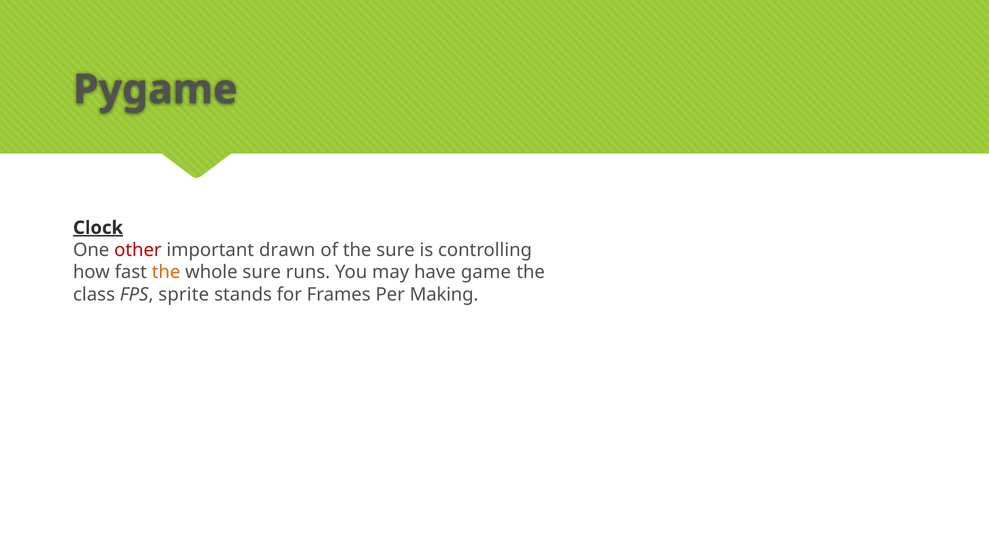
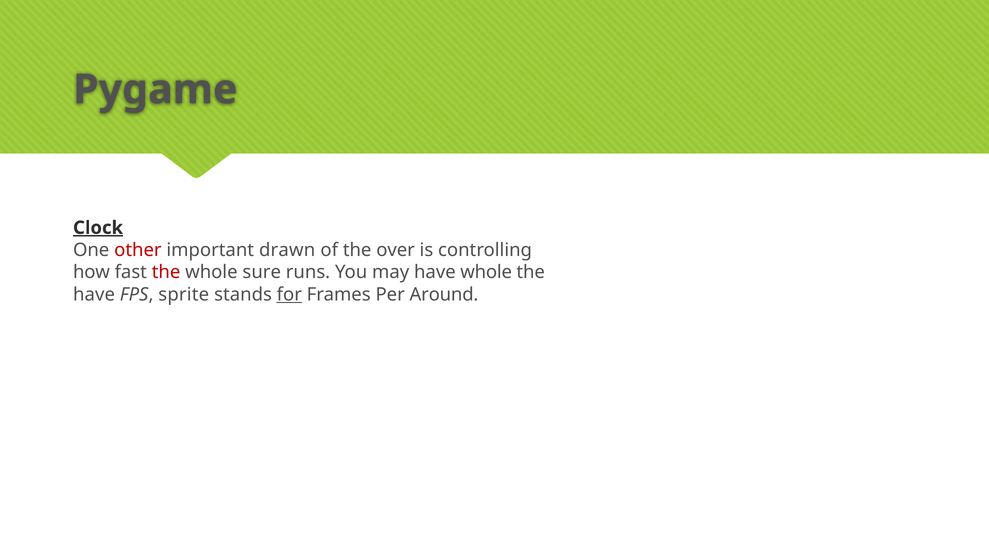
the sure: sure -> over
the at (166, 272) colour: orange -> red
have game: game -> whole
class at (94, 294): class -> have
for underline: none -> present
Making: Making -> Around
